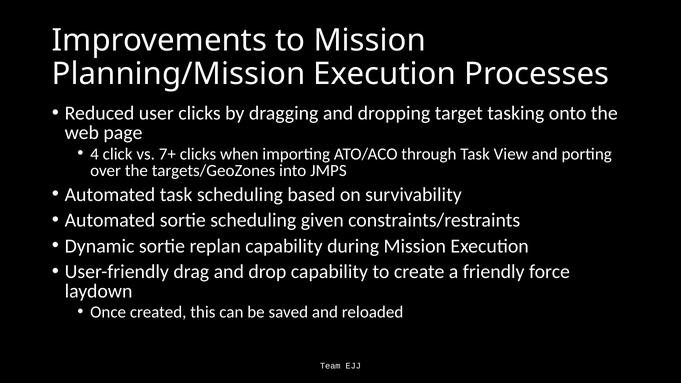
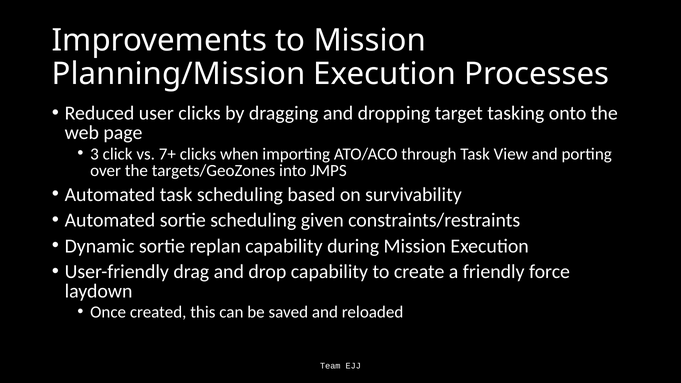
4: 4 -> 3
